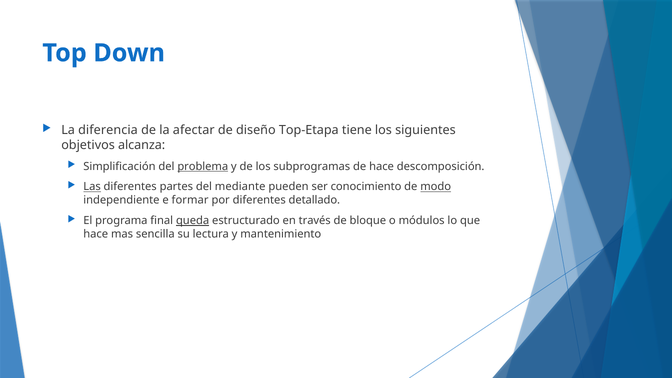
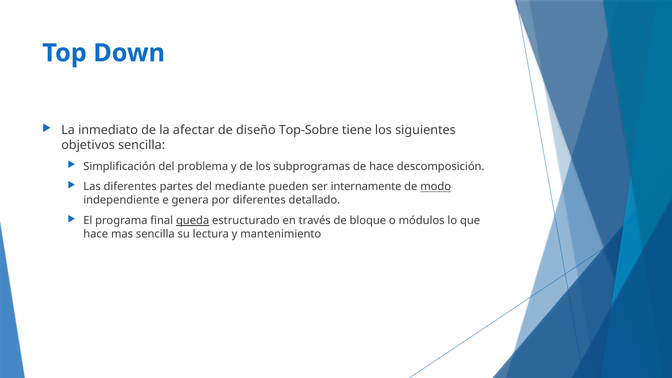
diferencia: diferencia -> inmediato
Top-Etapa: Top-Etapa -> Top-Sobre
objetivos alcanza: alcanza -> sencilla
problema underline: present -> none
Las underline: present -> none
conocimiento: conocimiento -> internamente
formar: formar -> genera
